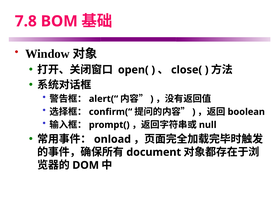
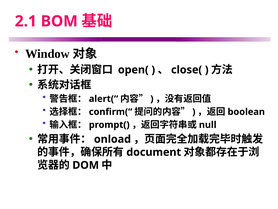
7.8: 7.8 -> 2.1
